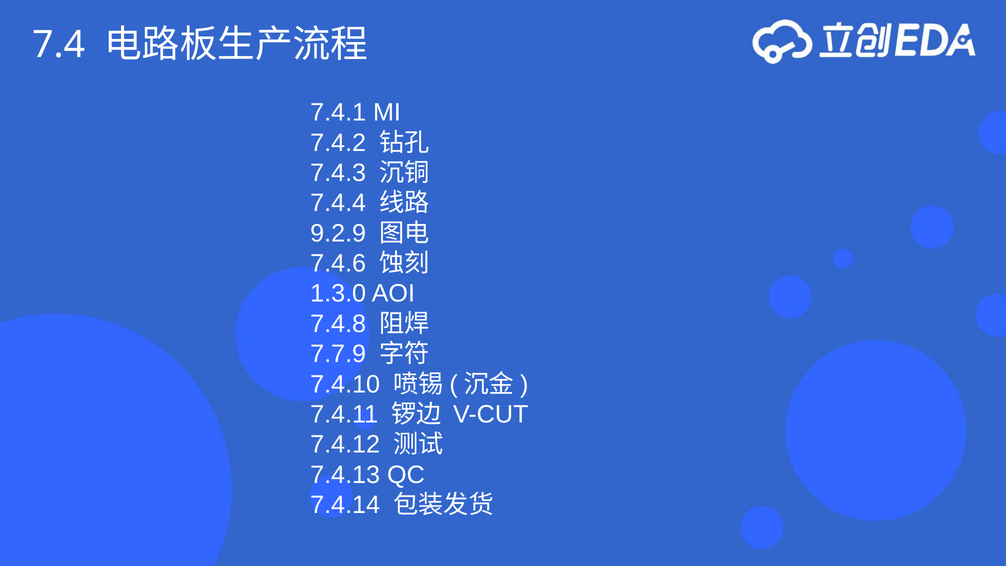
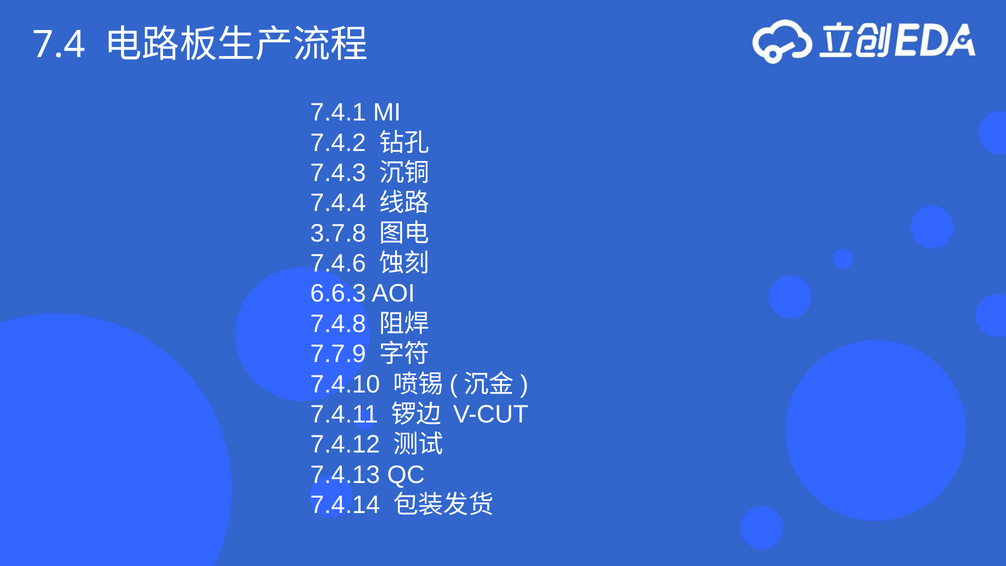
9.2.9: 9.2.9 -> 3.7.8
1.3.0: 1.3.0 -> 6.6.3
